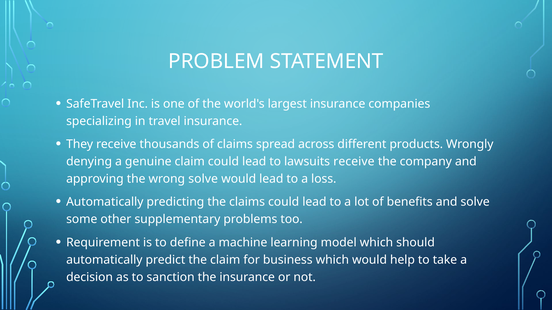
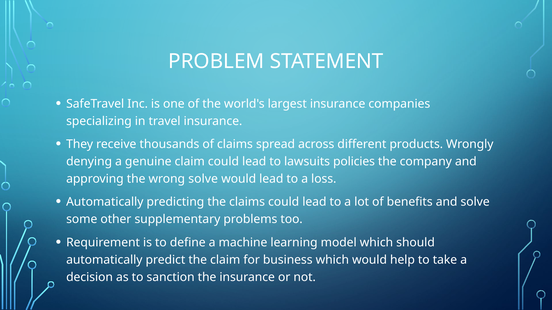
lawsuits receive: receive -> policies
